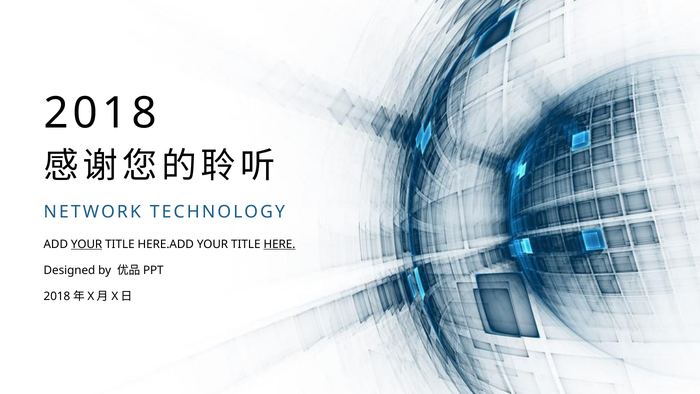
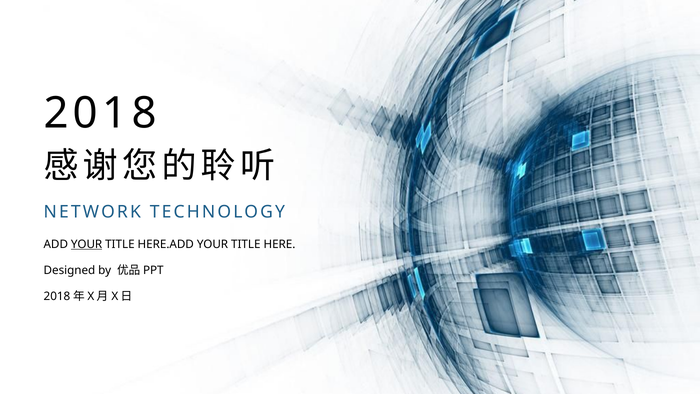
HERE underline: present -> none
